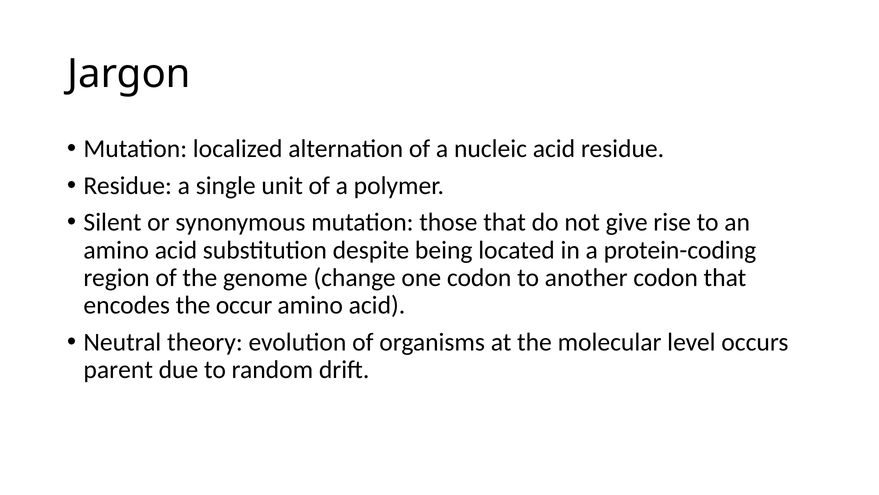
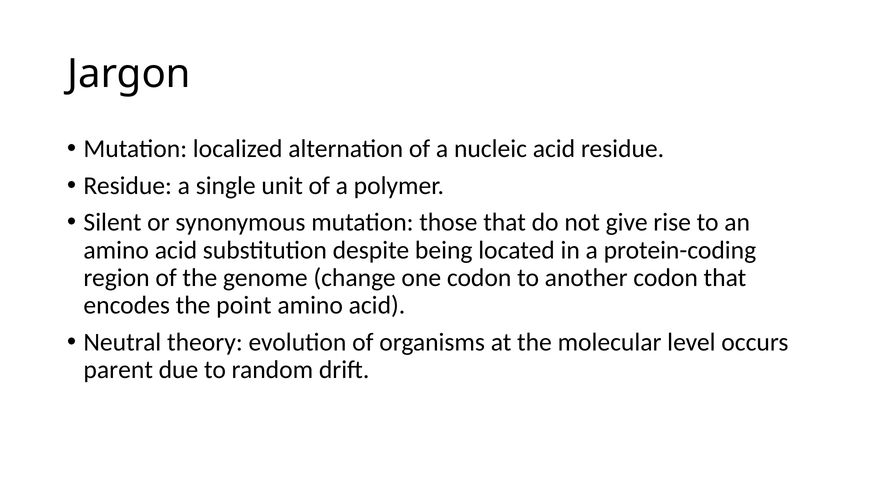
occur: occur -> point
